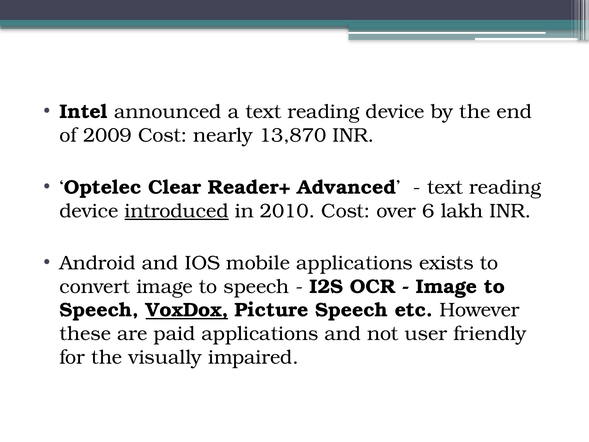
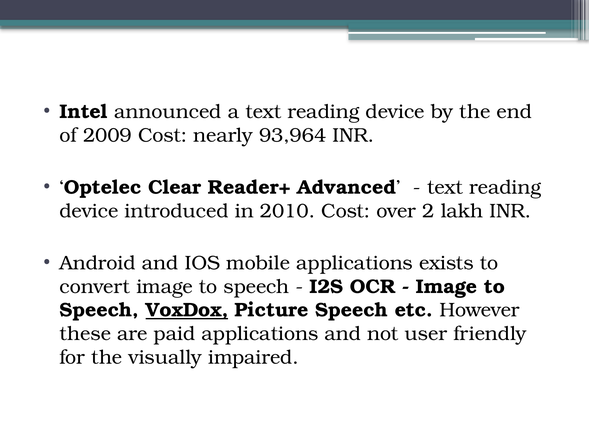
13,870: 13,870 -> 93,964
introduced underline: present -> none
6: 6 -> 2
